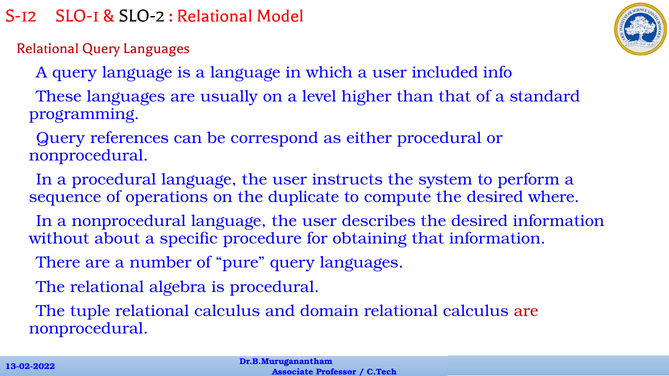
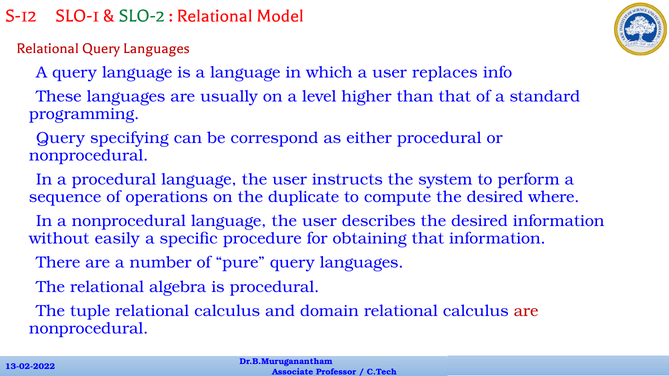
SLO-2 colour: black -> green
included: included -> replaces
references: references -> specifying
about: about -> easily
